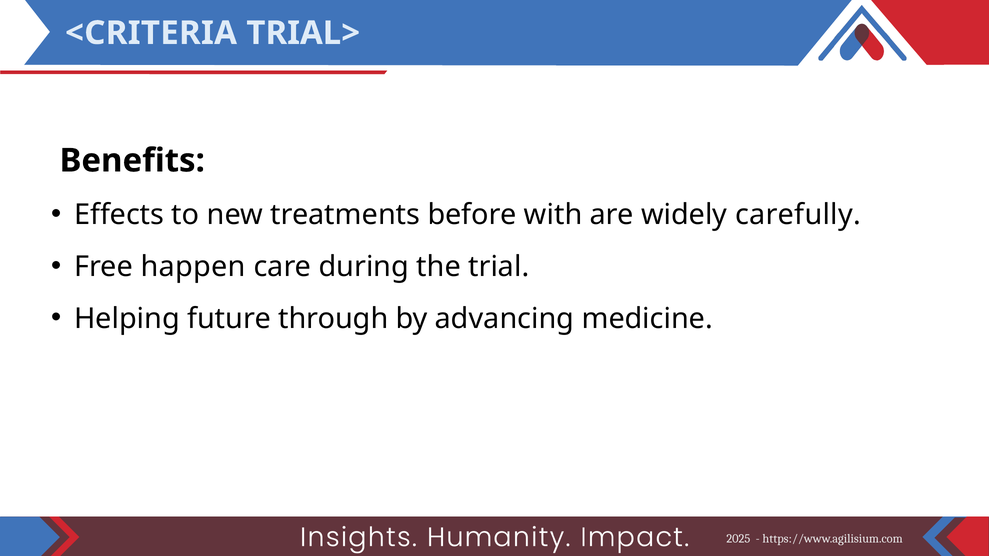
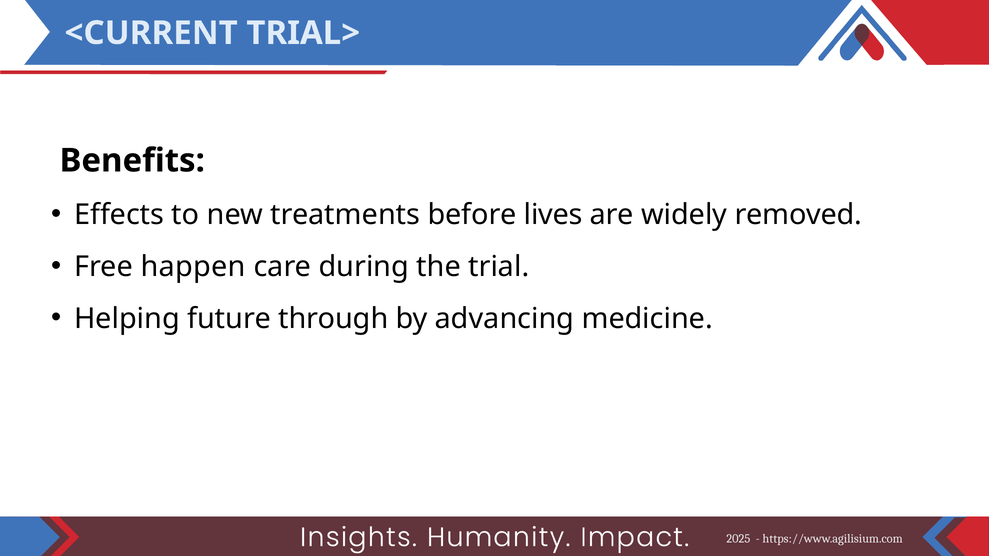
<CRITERIA: <CRITERIA -> <CURRENT
with: with -> lives
carefully: carefully -> removed
